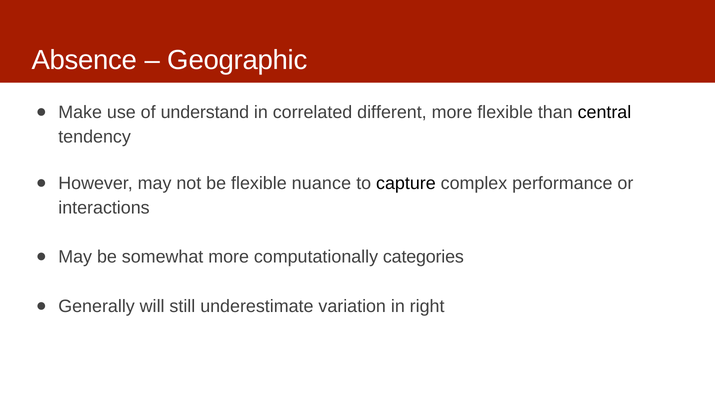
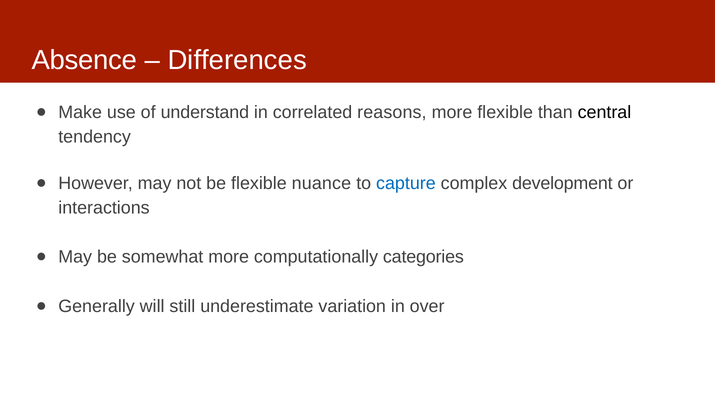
Geographic: Geographic -> Differences
different: different -> reasons
capture colour: black -> blue
performance: performance -> development
right: right -> over
